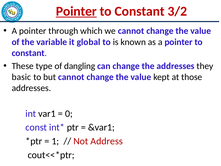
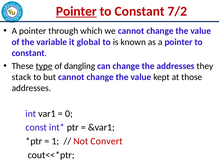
3/2: 3/2 -> 7/2
type underline: none -> present
basic: basic -> stack
Address: Address -> Convert
